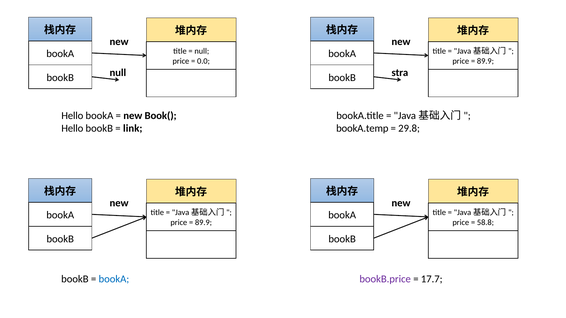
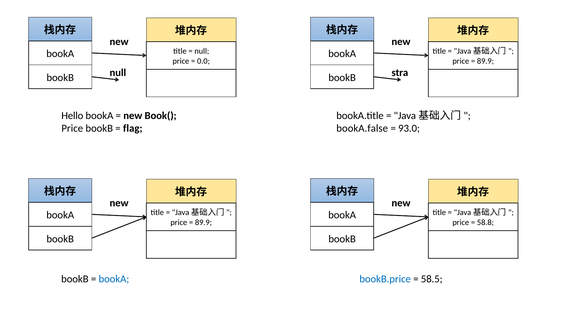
Hello at (72, 128): Hello -> Price
link: link -> flag
bookA.temp: bookA.temp -> bookA.false
29.8: 29.8 -> 93.0
bookB.price colour: purple -> blue
17.7: 17.7 -> 58.5
